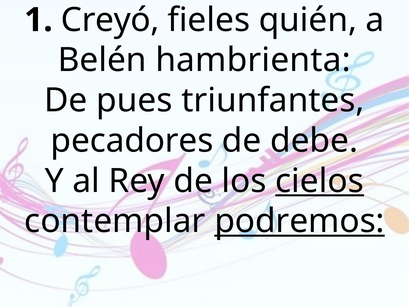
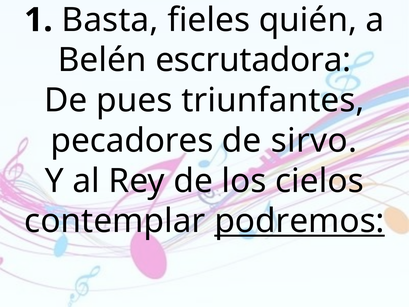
Creyó: Creyó -> Basta
hambrienta: hambrienta -> escrutadora
debe: debe -> sirvo
cielos underline: present -> none
